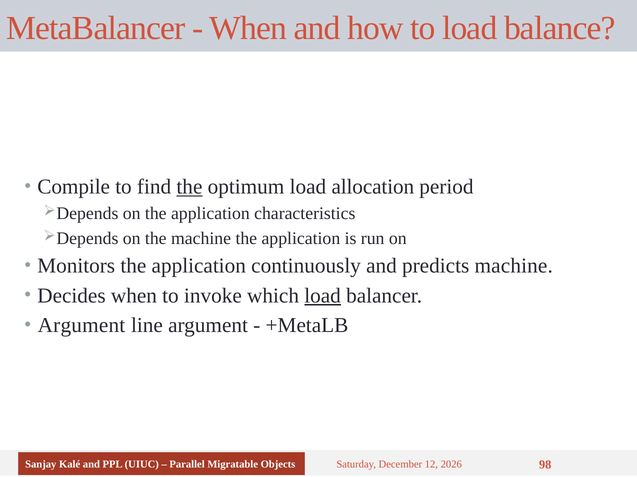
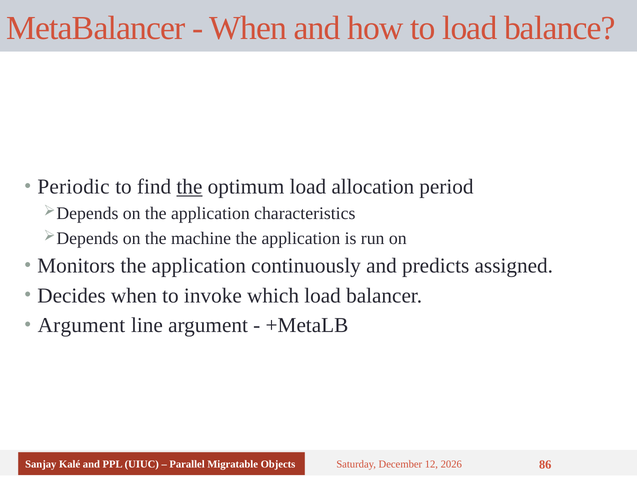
Compile: Compile -> Periodic
predicts machine: machine -> assigned
load at (323, 296) underline: present -> none
98: 98 -> 86
